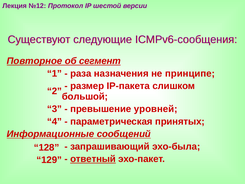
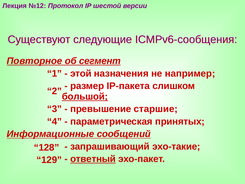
раза: раза -> этой
принципе: принципе -> например
большой underline: none -> present
уровней: уровней -> старшие
эхо-была: эхо-была -> эхо-такие
